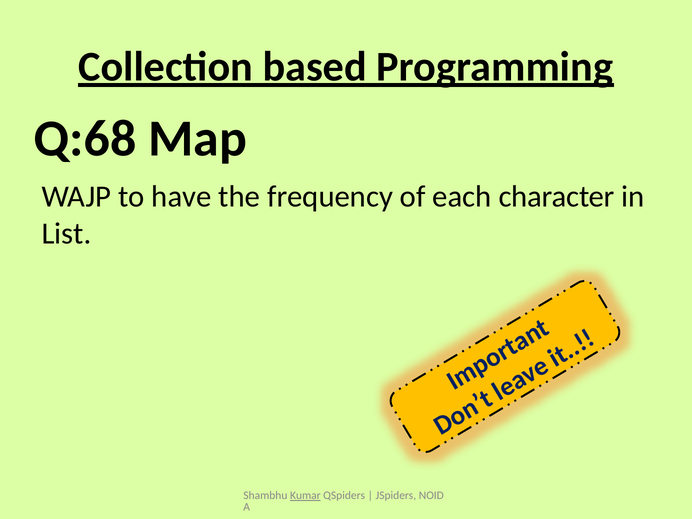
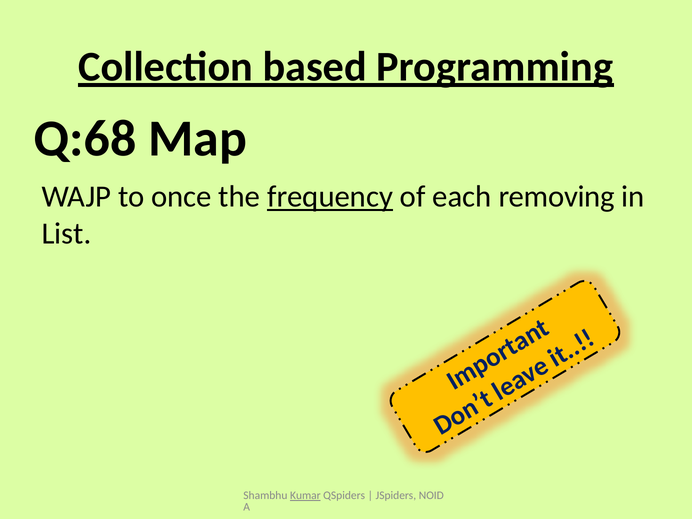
have: have -> once
frequency underline: none -> present
character: character -> removing
